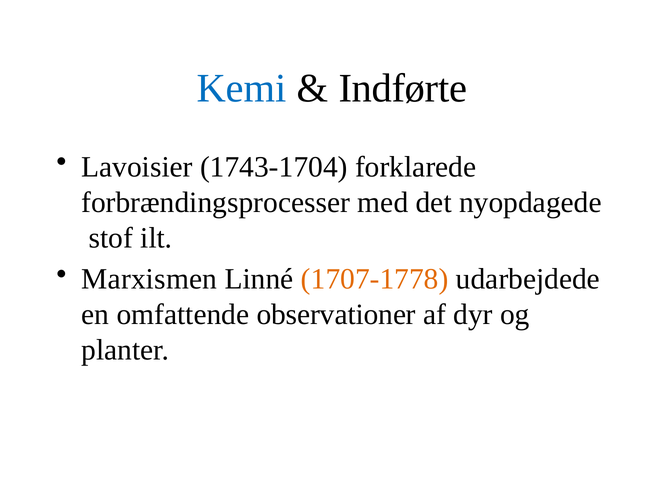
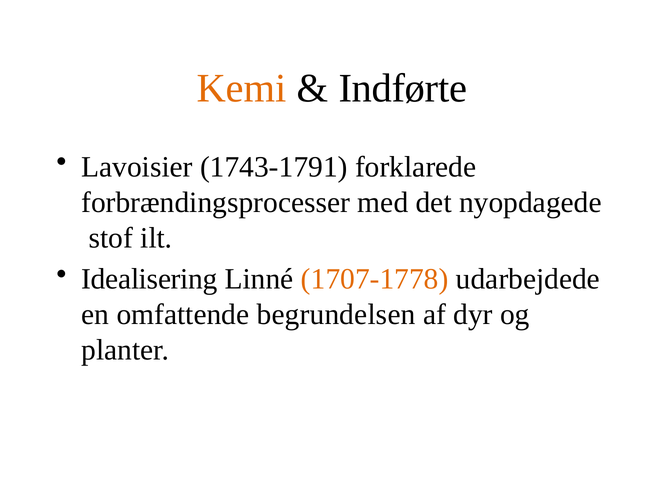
Kemi colour: blue -> orange
1743-1704: 1743-1704 -> 1743-1791
Marxismen: Marxismen -> Idealisering
observationer: observationer -> begrundelsen
